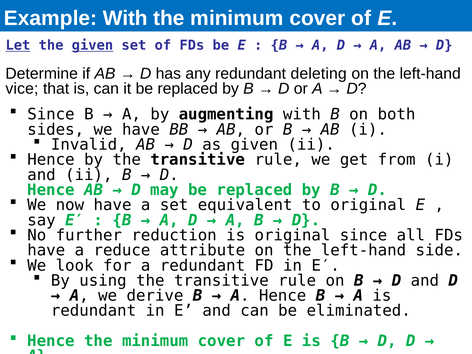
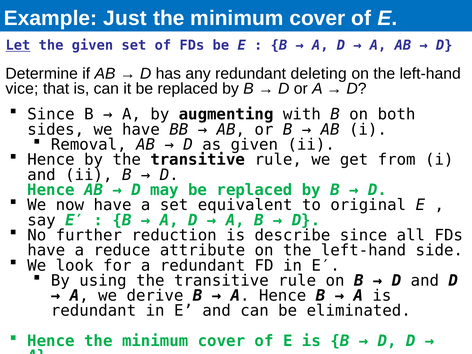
Example With: With -> Just
given at (92, 45) underline: present -> none
Invalid: Invalid -> Removal
is original: original -> describe
